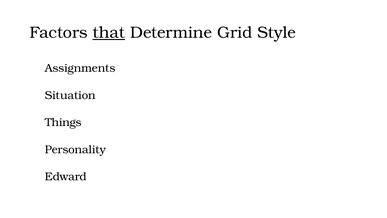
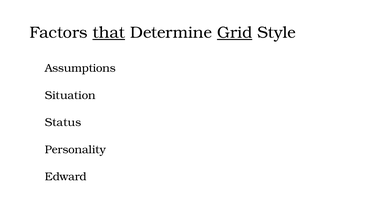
Grid underline: none -> present
Assignments: Assignments -> Assumptions
Things: Things -> Status
